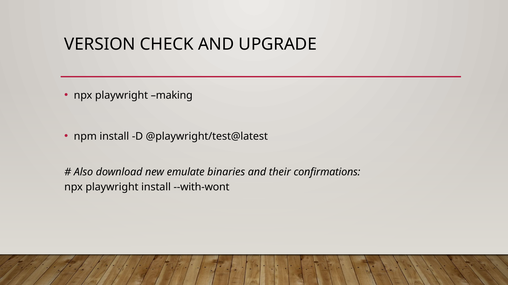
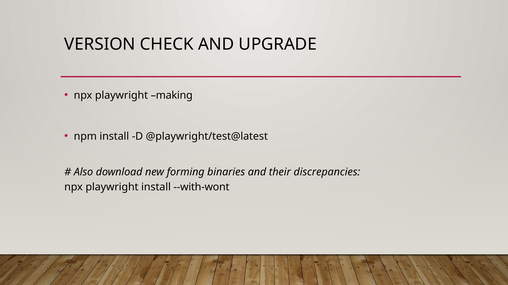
emulate: emulate -> forming
confirmations: confirmations -> discrepancies
